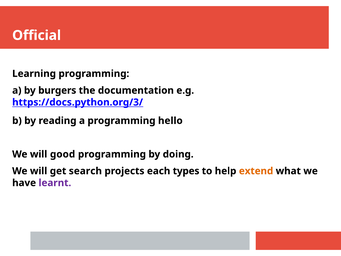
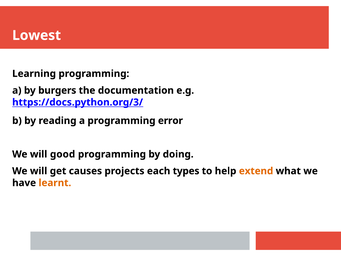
Official: Official -> Lowest
hello: hello -> error
search: search -> causes
learnt colour: purple -> orange
